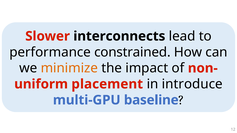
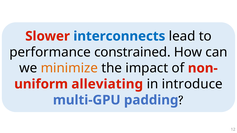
interconnects colour: black -> blue
placement: placement -> alleviating
baseline: baseline -> padding
